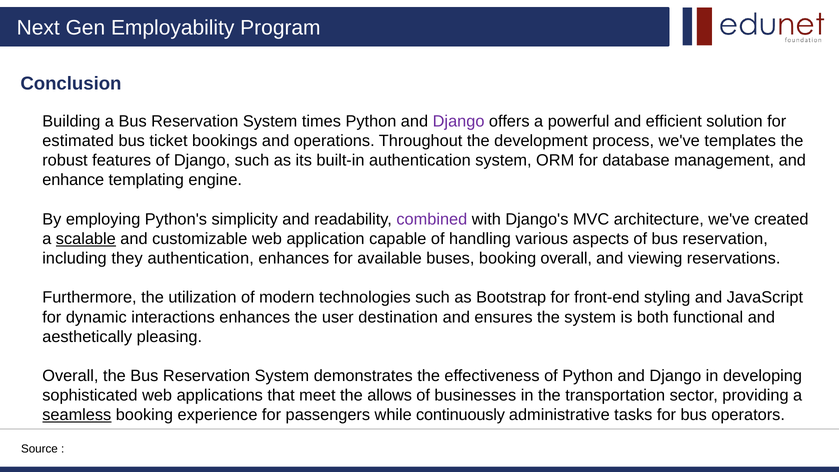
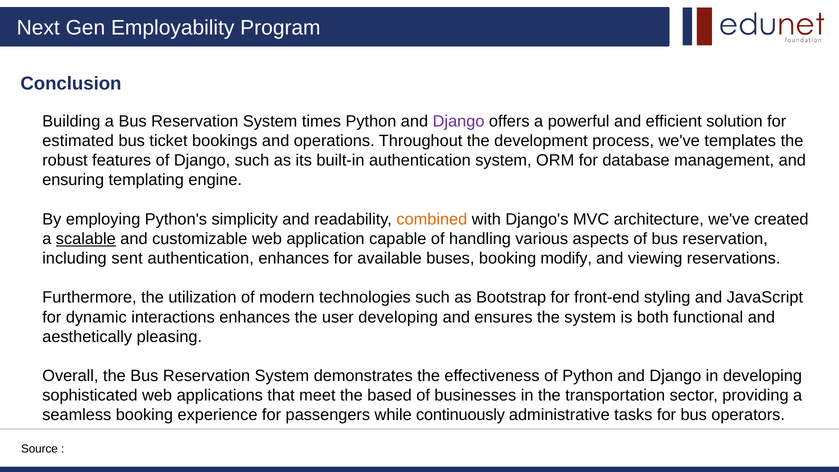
enhance: enhance -> ensuring
combined colour: purple -> orange
they: they -> sent
booking overall: overall -> modify
user destination: destination -> developing
allows: allows -> based
seamless underline: present -> none
